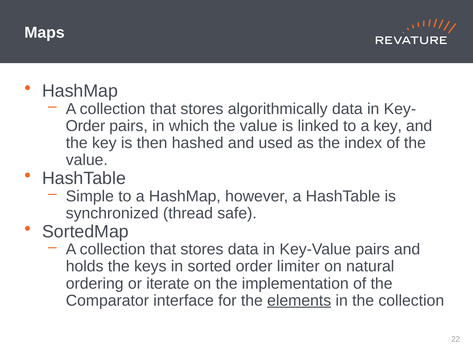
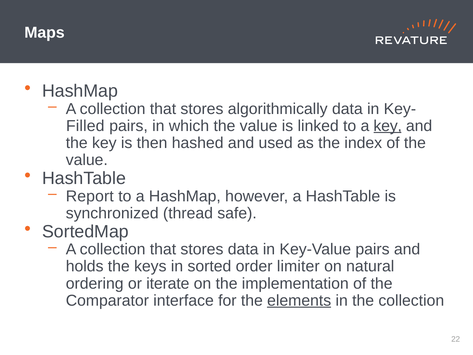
Order at (85, 126): Order -> Filled
key at (388, 126) underline: none -> present
Simple: Simple -> Report
